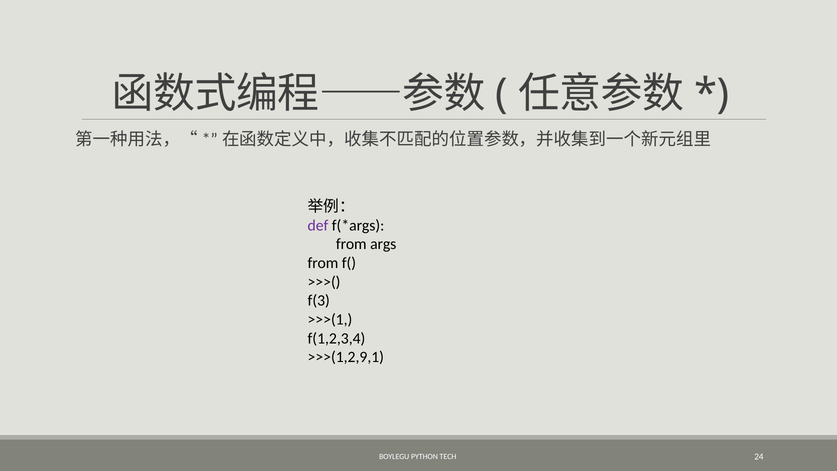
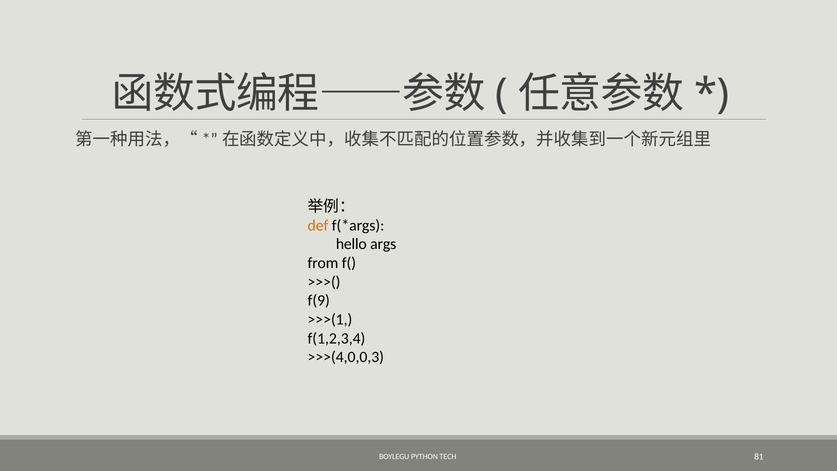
def colour: purple -> orange
from at (351, 244): from -> hello
f(3: f(3 -> f(9
>>>(1,2,9,1: >>>(1,2,9,1 -> >>>(4,0,0,3
24: 24 -> 81
